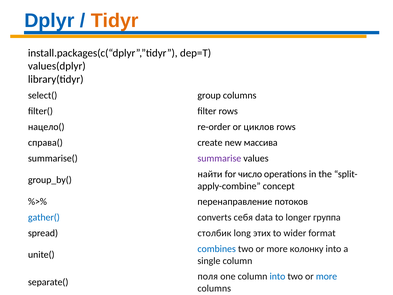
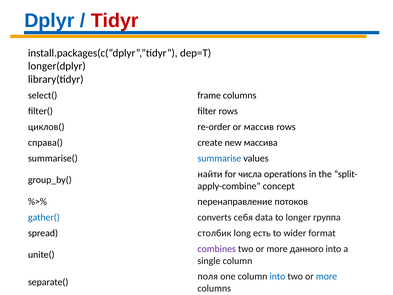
Tidyr colour: orange -> red
values(dplyr: values(dplyr -> longer(dplyr
group: group -> frame
нацело(: нацело( -> циклов(
циклов: циклов -> массив
summarise colour: purple -> blue
число: число -> числа
этих: этих -> есть
combines colour: blue -> purple
колонку: колонку -> данного
